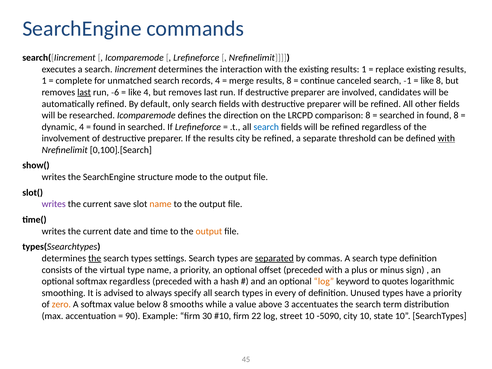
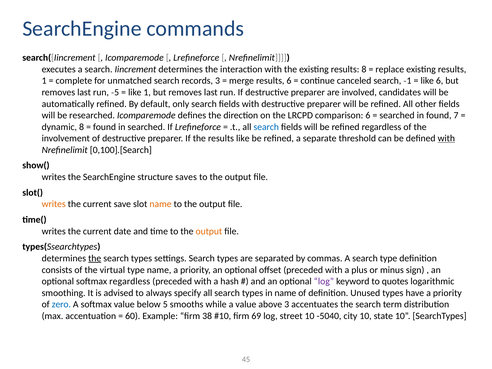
the existing results 1: 1 -> 8
records 4: 4 -> 3
results 8: 8 -> 6
like 8: 8 -> 6
last at (84, 92) underline: present -> none
˗6: ˗6 -> ˗5
like 4: 4 -> 1
comparison 8: 8 -> 6
found 8: 8 -> 7
dynamic 4: 4 -> 8
results city: city -> like
mode: mode -> saves
writes at (54, 204) colour: purple -> orange
separated underline: present -> none
log at (324, 281) colour: orange -> purple
in every: every -> name
zero colour: orange -> blue
below 8: 8 -> 5
90: 90 -> 60
30: 30 -> 38
22: 22 -> 69
-5090: -5090 -> -5040
